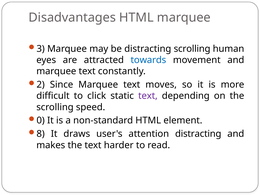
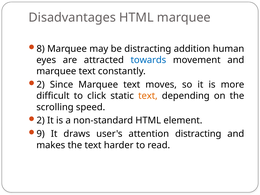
3: 3 -> 8
distracting scrolling: scrolling -> addition
text at (148, 96) colour: purple -> orange
0 at (41, 120): 0 -> 2
8: 8 -> 9
